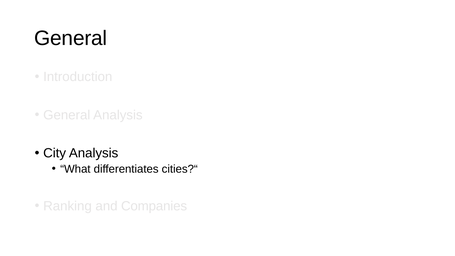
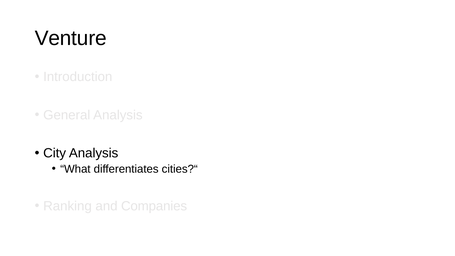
General at (71, 38): General -> Venture
